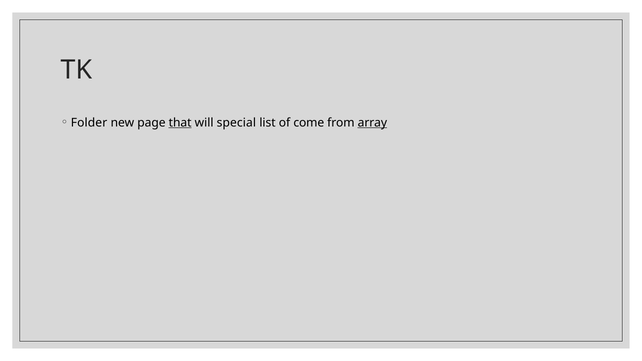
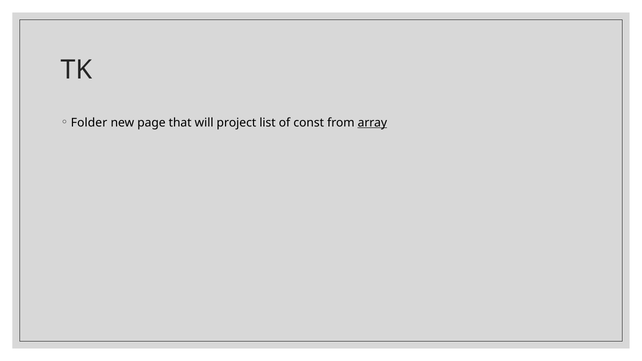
that underline: present -> none
special: special -> project
come: come -> const
